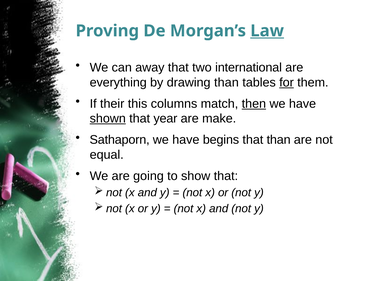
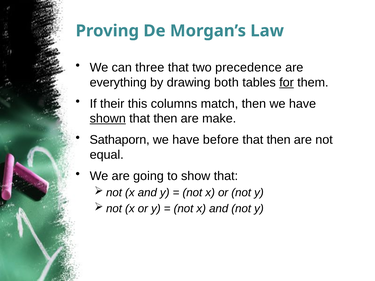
Law underline: present -> none
away: away -> three
international: international -> precedence
drawing than: than -> both
then at (254, 104) underline: present -> none
year at (165, 119): year -> then
begins: begins -> before
than at (279, 140): than -> then
